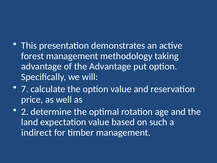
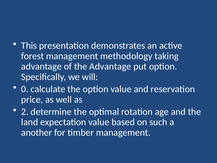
7: 7 -> 0
indirect: indirect -> another
